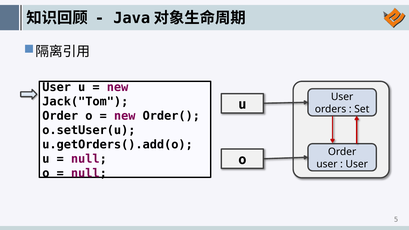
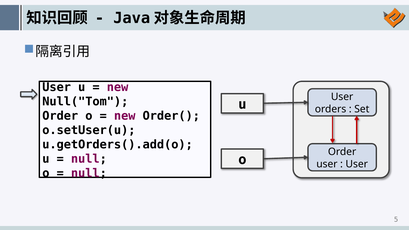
Jack("Tom: Jack("Tom -> Null("Tom
